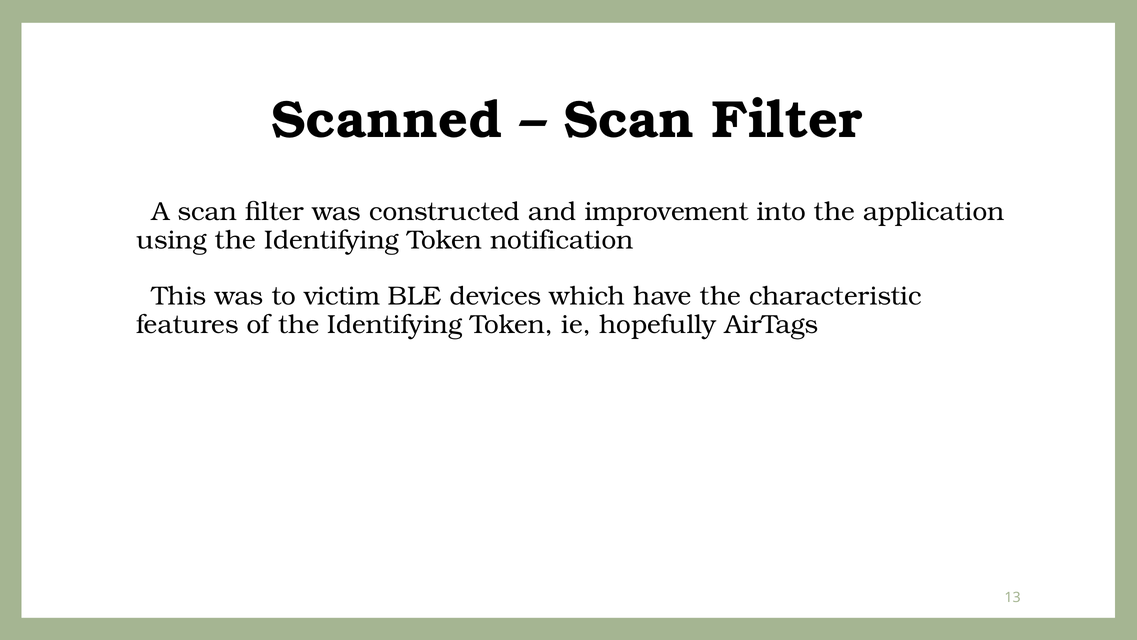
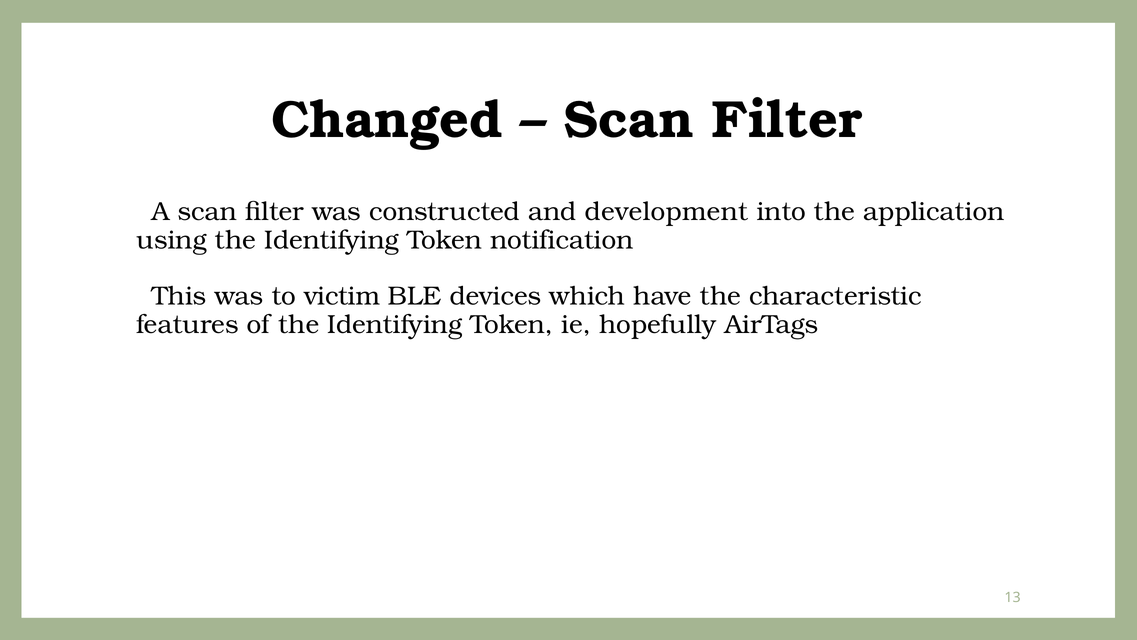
Scanned: Scanned -> Changed
improvement: improvement -> development
